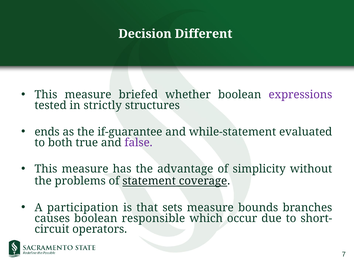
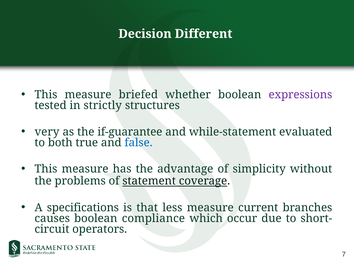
ends: ends -> very
false colour: purple -> blue
participation: participation -> specifications
sets: sets -> less
bounds: bounds -> current
responsible: responsible -> compliance
